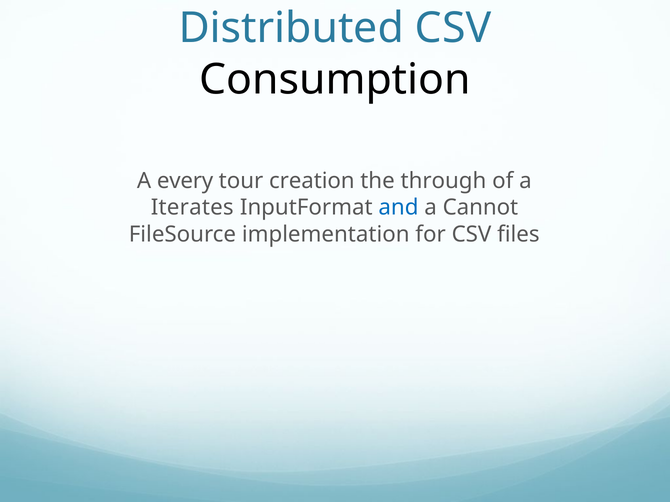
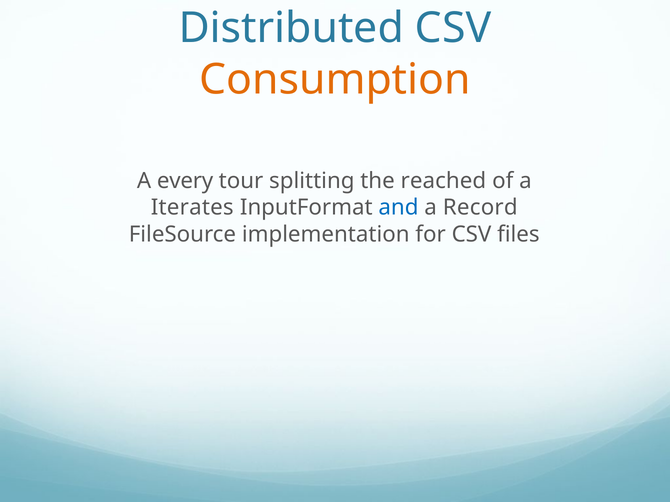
Consumption colour: black -> orange
creation: creation -> splitting
through: through -> reached
Cannot: Cannot -> Record
